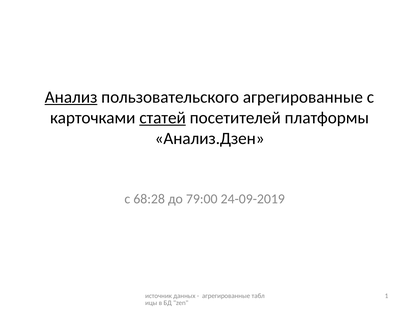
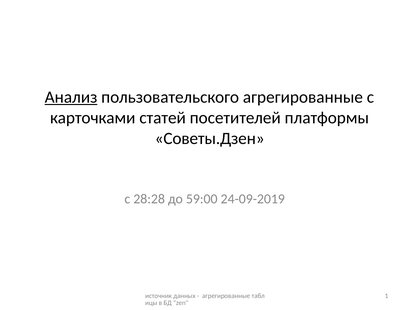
статей underline: present -> none
Анализ.Дзен: Анализ.Дзен -> Советы.Дзен
68:28: 68:28 -> 28:28
79:00: 79:00 -> 59:00
